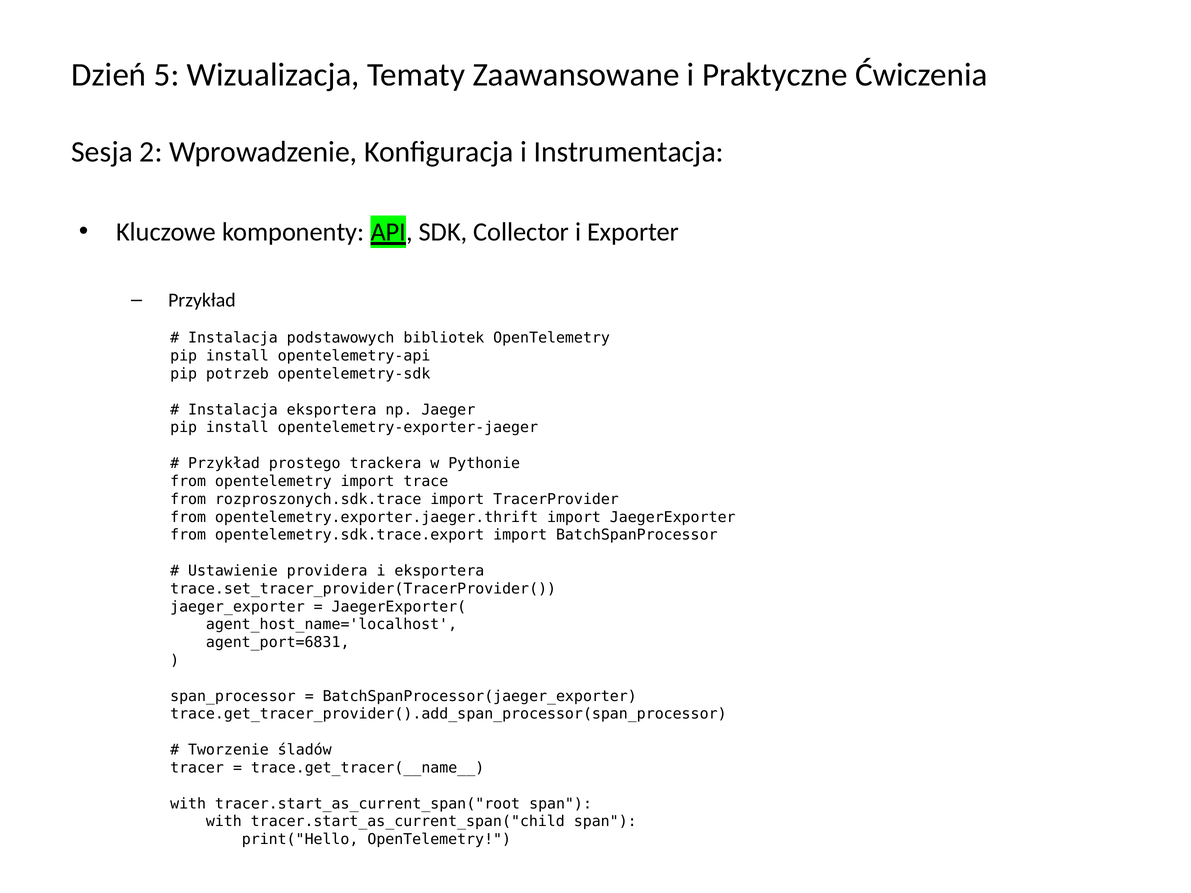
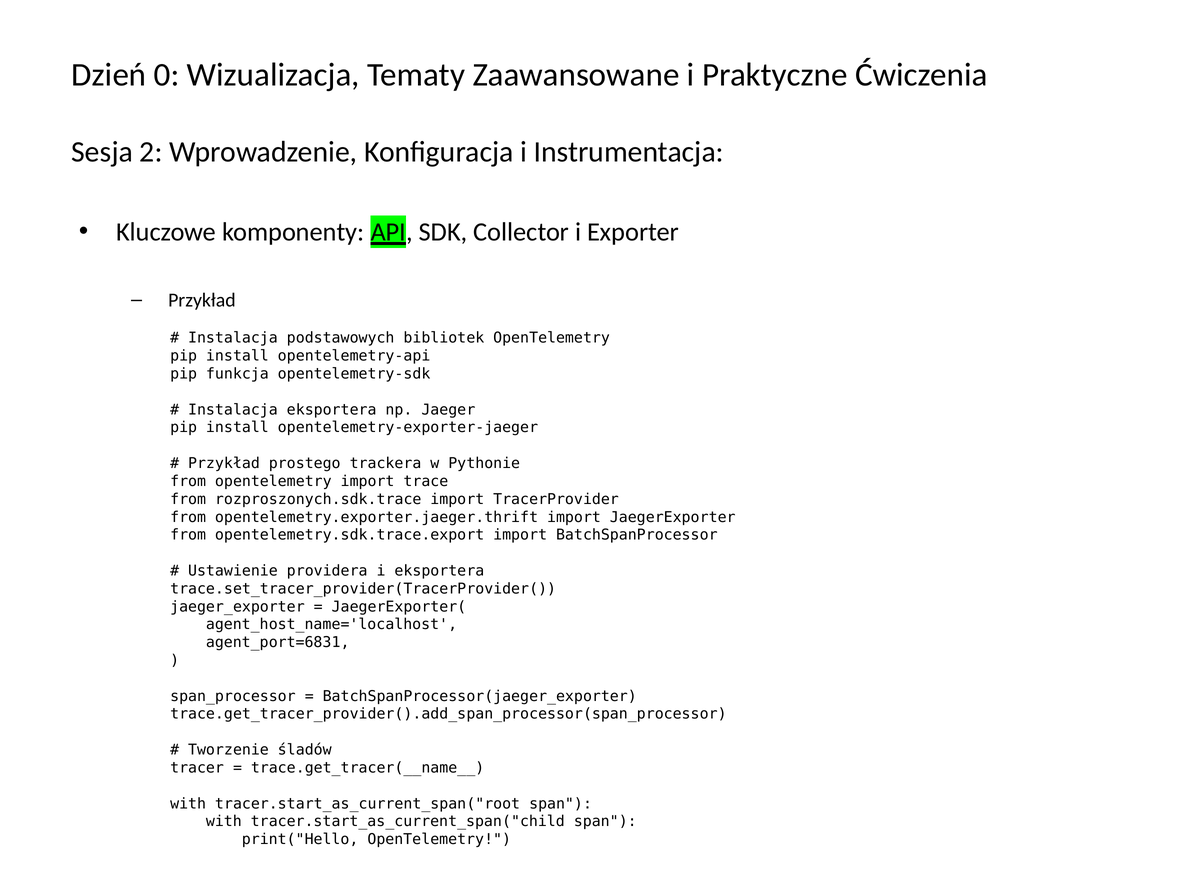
5: 5 -> 0
potrzeb: potrzeb -> funkcja
